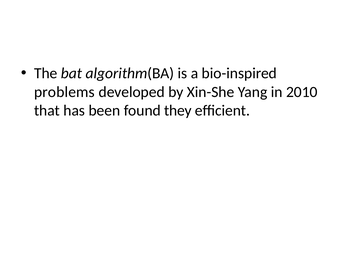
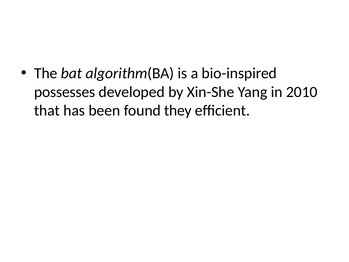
problems: problems -> possesses
